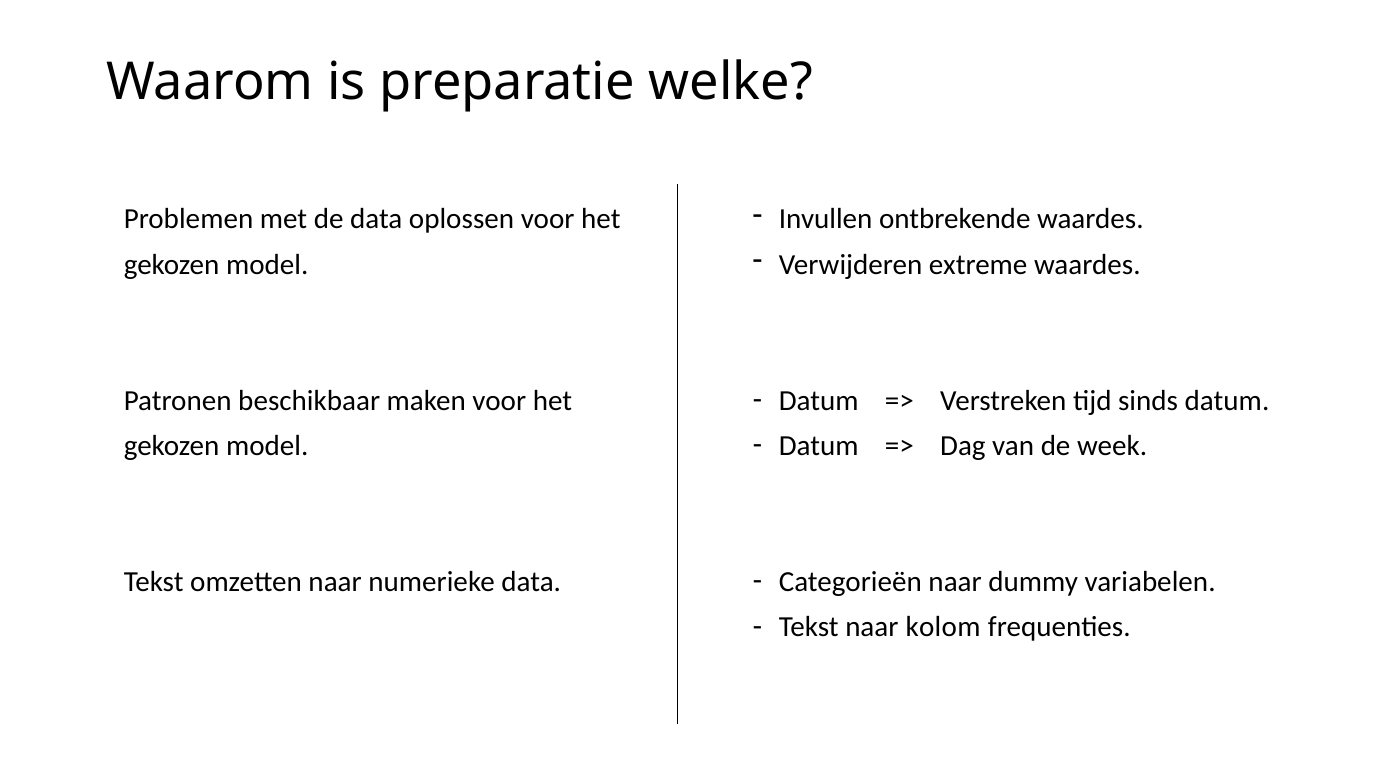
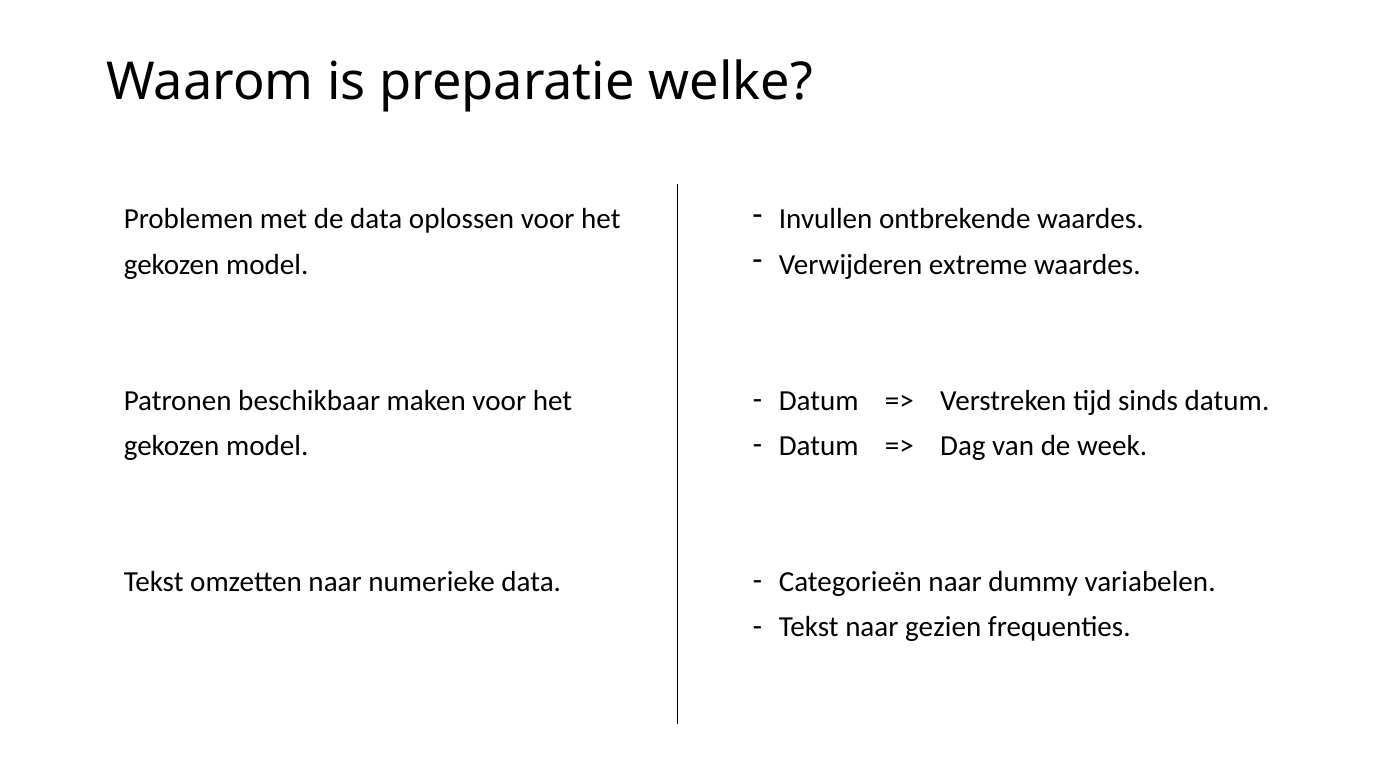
kolom: kolom -> gezien
